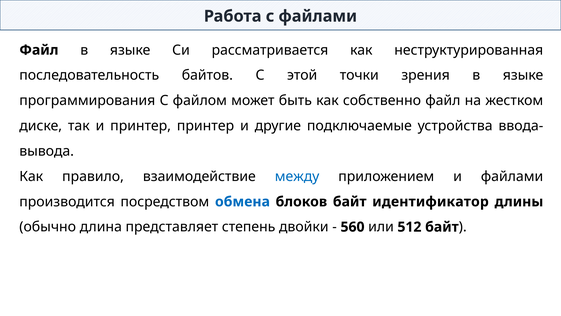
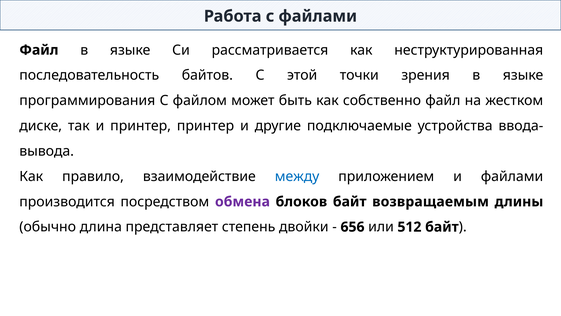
обмена colour: blue -> purple
идентификатор: идентификатор -> возвращаемым
560: 560 -> 656
